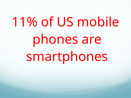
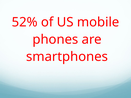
11%: 11% -> 52%
